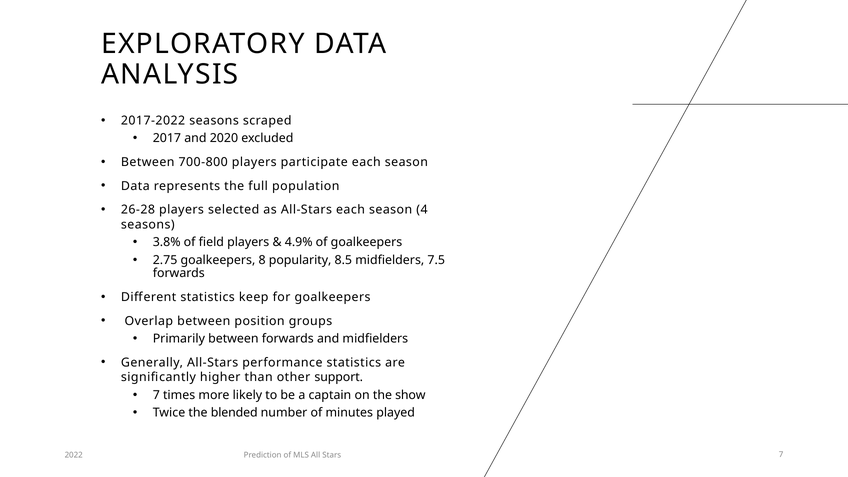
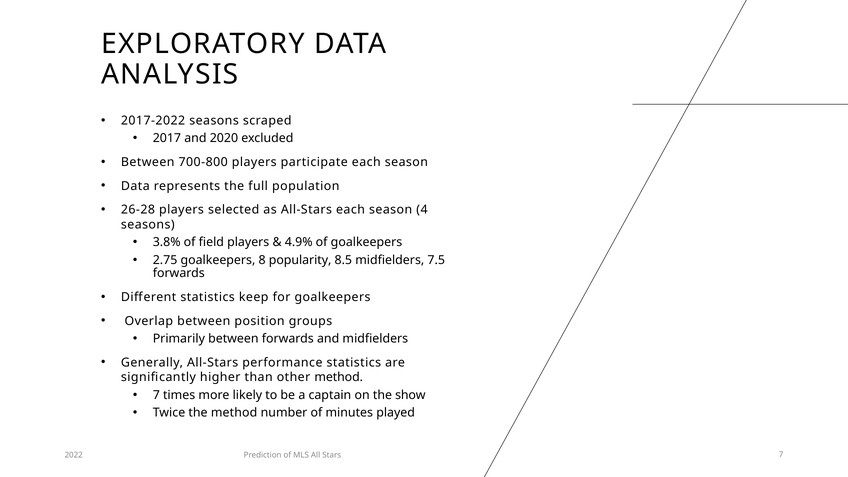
other support: support -> method
the blended: blended -> method
